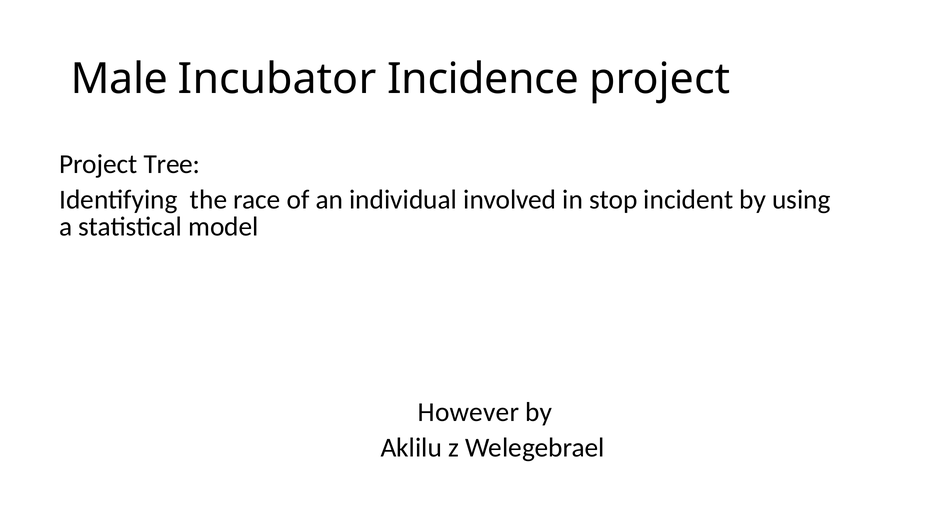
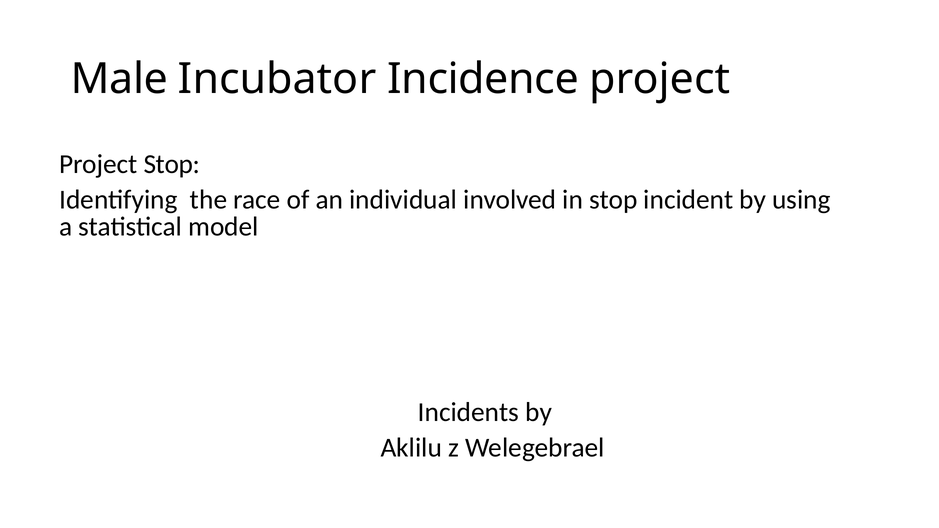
Project Tree: Tree -> Stop
However: However -> Incidents
